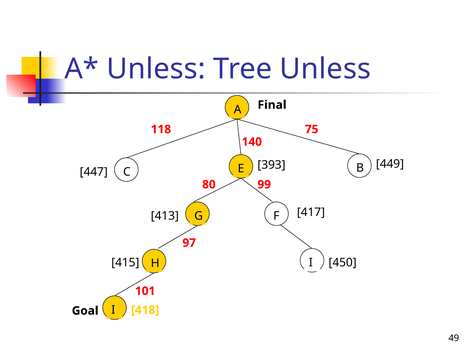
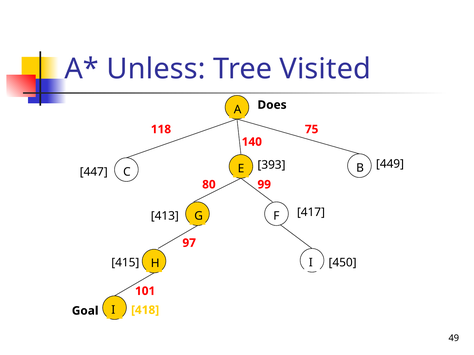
Tree Unless: Unless -> Visited
Final: Final -> Does
